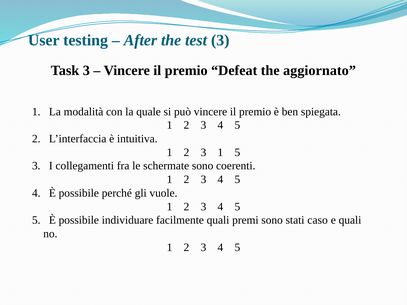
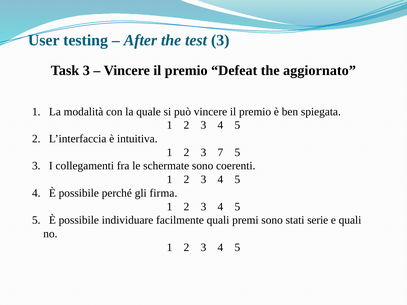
3 1: 1 -> 7
vuole: vuole -> firma
caso: caso -> serie
